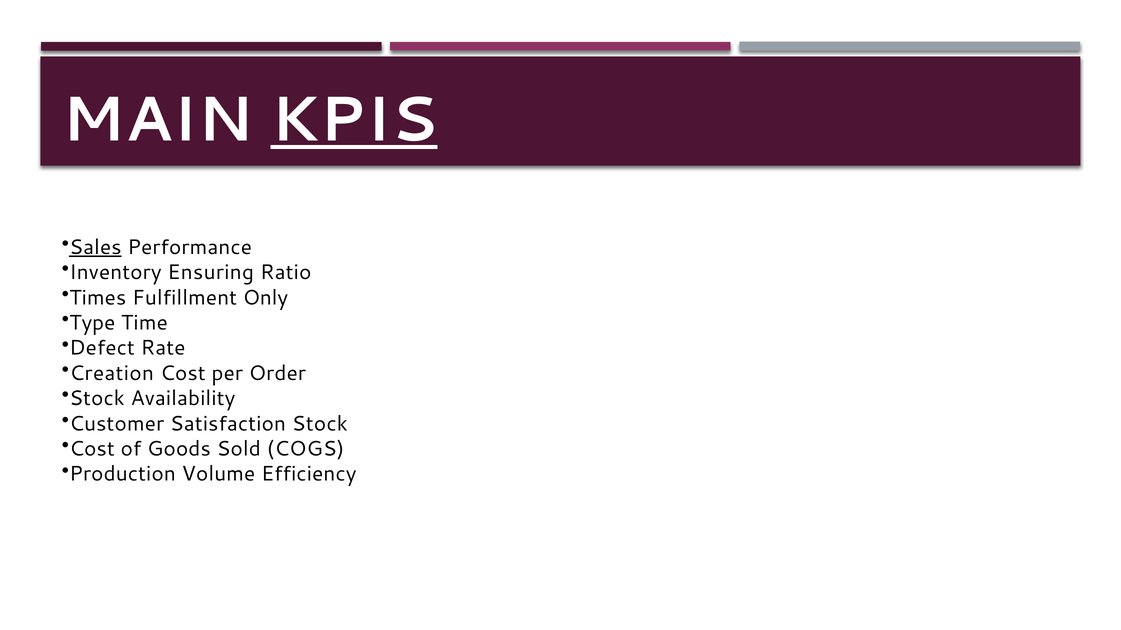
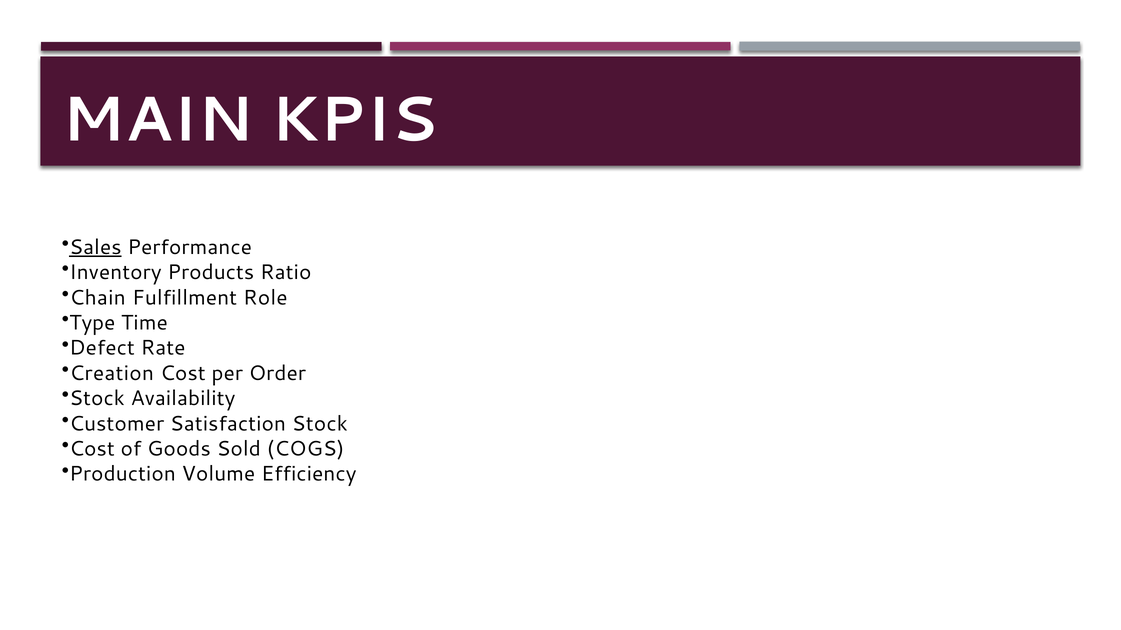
KPIS underline: present -> none
Ensuring: Ensuring -> Products
Times: Times -> Chain
Only: Only -> Role
